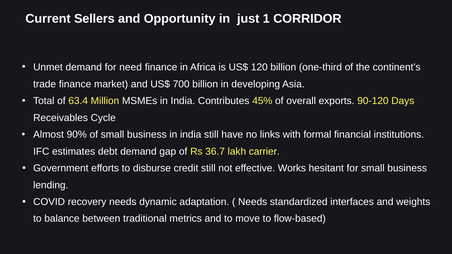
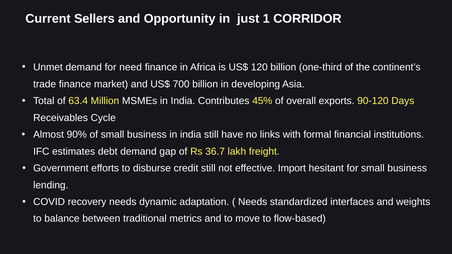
carrier: carrier -> freight
Works: Works -> Import
